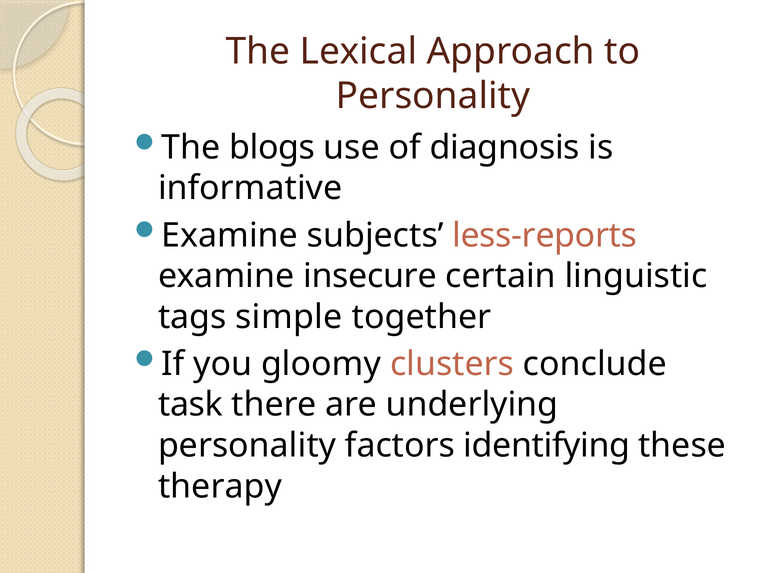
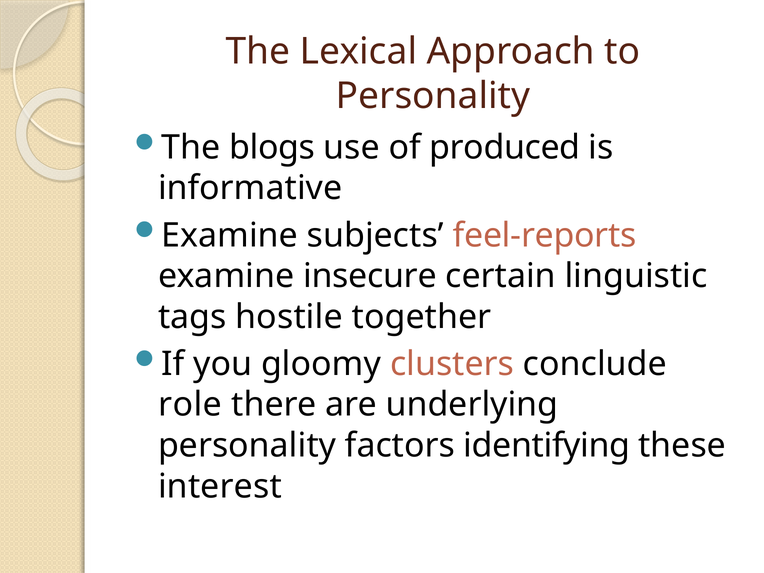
diagnosis: diagnosis -> produced
less-reports: less-reports -> feel-reports
simple: simple -> hostile
task: task -> role
therapy: therapy -> interest
